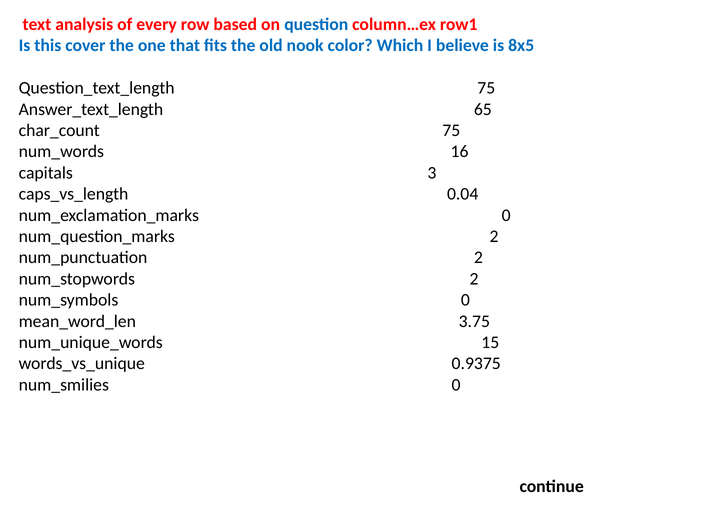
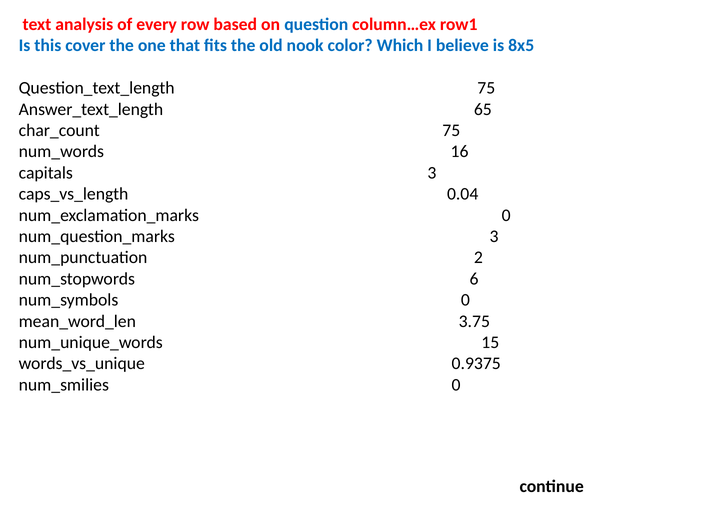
num_question_marks 2: 2 -> 3
num_stopwords 2: 2 -> 6
